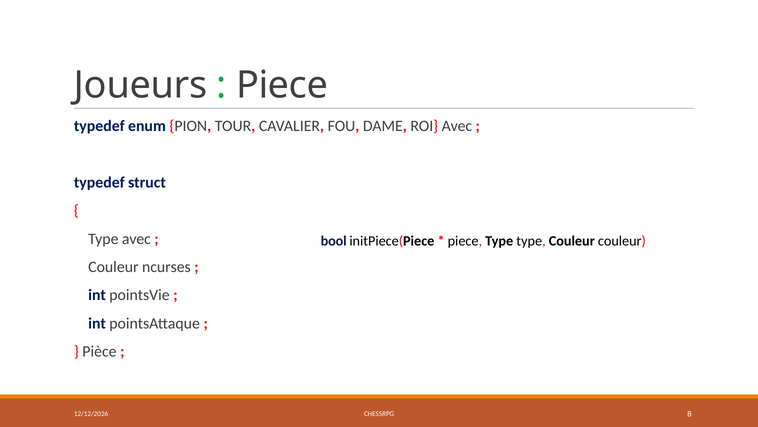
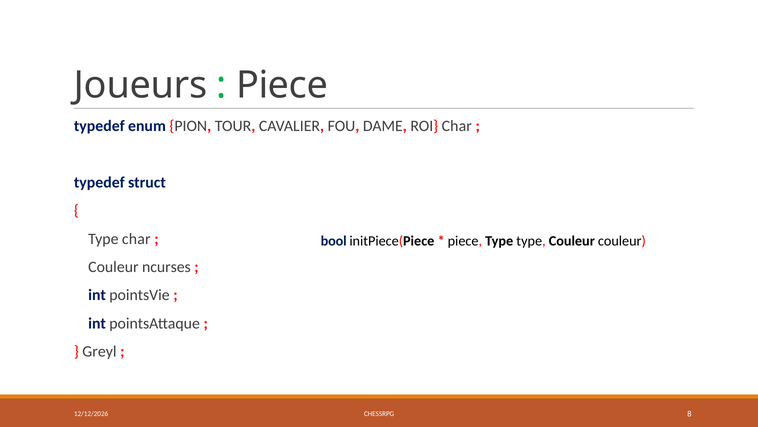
ROI Avec: Avec -> Char
Type avec: avec -> char
Pièce: Pièce -> Greyl
